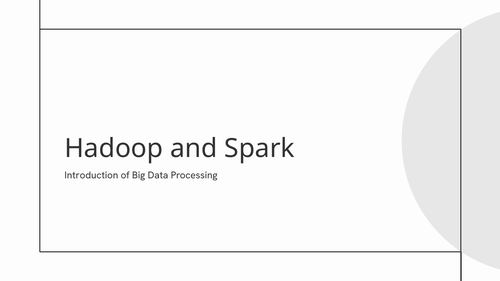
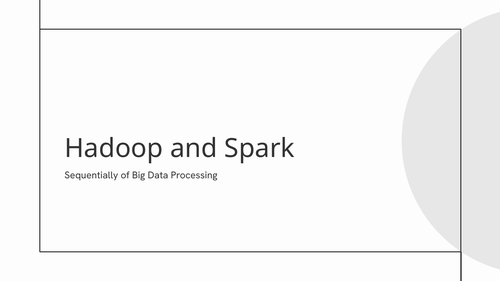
Introduction: Introduction -> Sequentially
